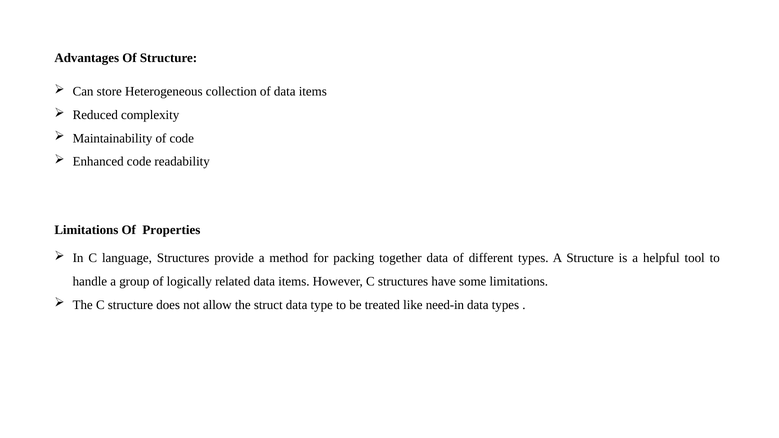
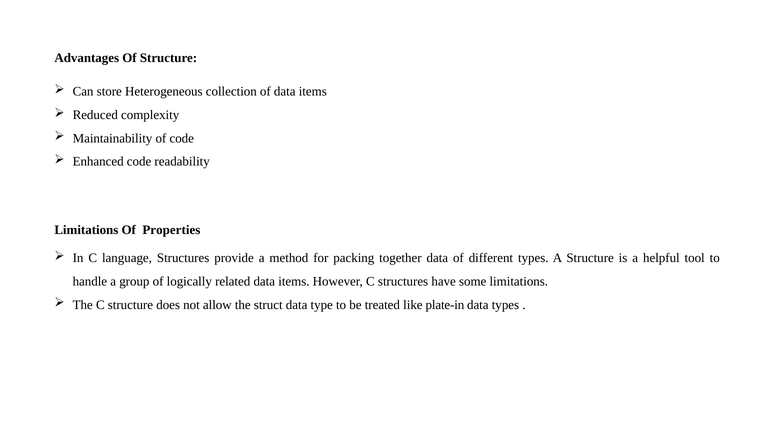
need-in: need-in -> plate-in
